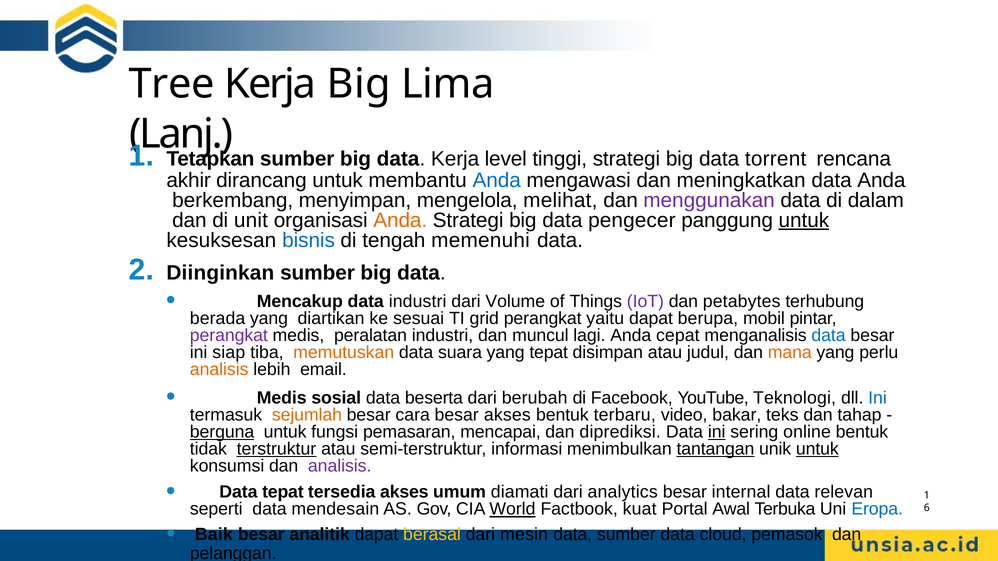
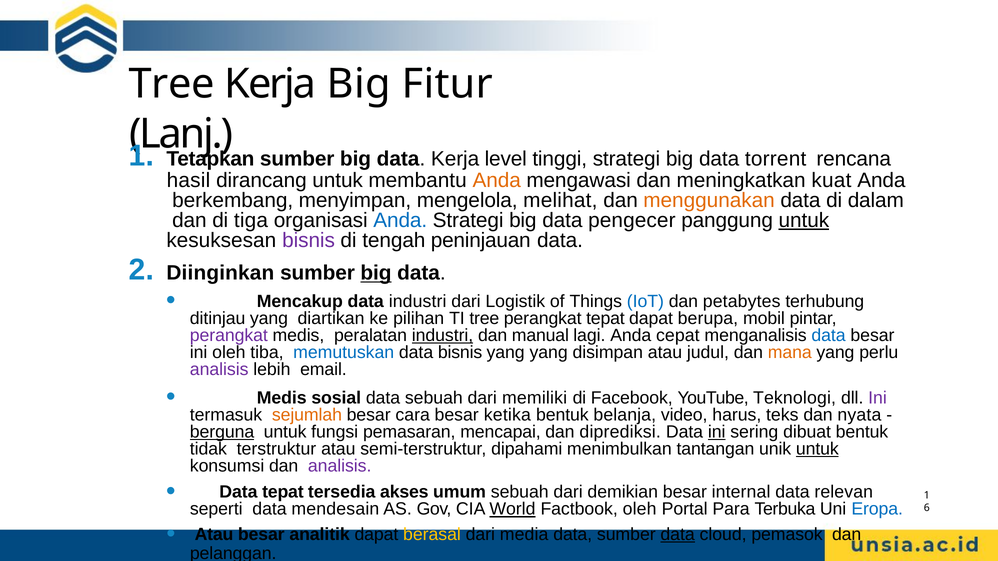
Lima: Lima -> Fitur
akhir: akhir -> hasil
Anda at (497, 180) colour: blue -> orange
meningkatkan data: data -> kuat
menggunakan colour: purple -> orange
unit: unit -> tiga
Anda at (400, 220) colour: orange -> blue
bisnis at (309, 240) colour: blue -> purple
memenuhi: memenuhi -> peninjauan
big at (376, 273) underline: none -> present
Volume: Volume -> Logistik
IoT colour: purple -> blue
berada: berada -> ditinjau
sesuai: sesuai -> pilihan
TI grid: grid -> tree
perangkat yaitu: yaitu -> tepat
industri at (443, 336) underline: none -> present
muncul: muncul -> manual
ini siap: siap -> oleh
memutuskan colour: orange -> blue
data suara: suara -> bisnis
yang tepat: tepat -> yang
analisis at (219, 370) colour: orange -> purple
data beserta: beserta -> sebuah
berubah: berubah -> memiliki
Ini at (878, 398) colour: blue -> purple
besar akses: akses -> ketika
terbaru: terbaru -> belanja
bakar: bakar -> harus
tahap: tahap -> nyata
online: online -> dibuat
terstruktur underline: present -> none
informasi: informasi -> dipahami
tantangan underline: present -> none
umum diamati: diamati -> sebuah
analytics: analytics -> demikian
Factbook kuat: kuat -> oleh
Awal: Awal -> Para
Baik at (214, 535): Baik -> Atau
mesin: mesin -> media
data at (678, 535) underline: none -> present
